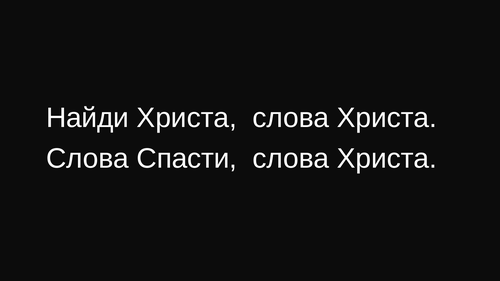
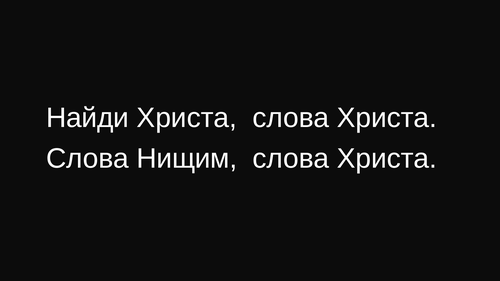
Спасти: Спасти -> Нищим
